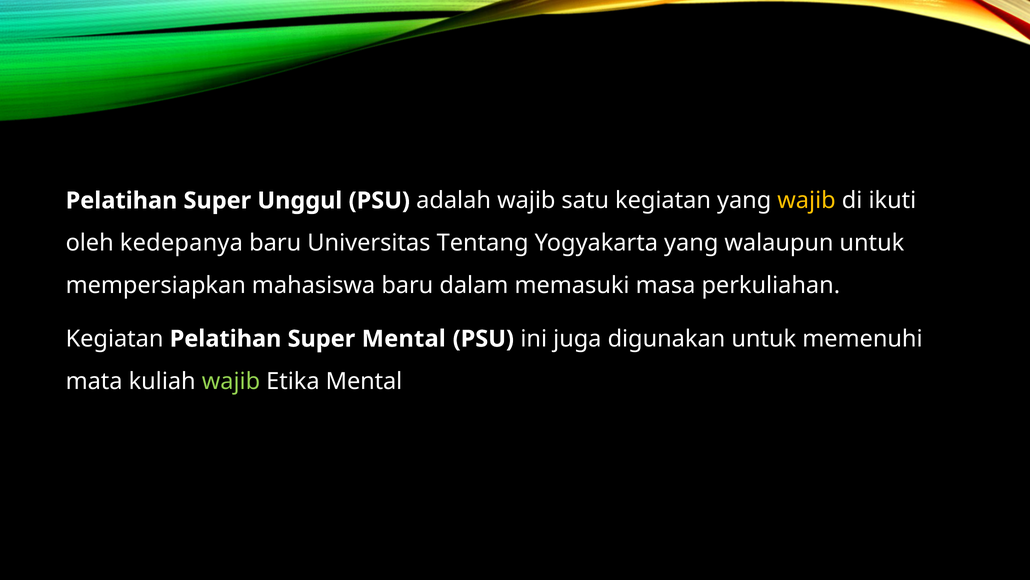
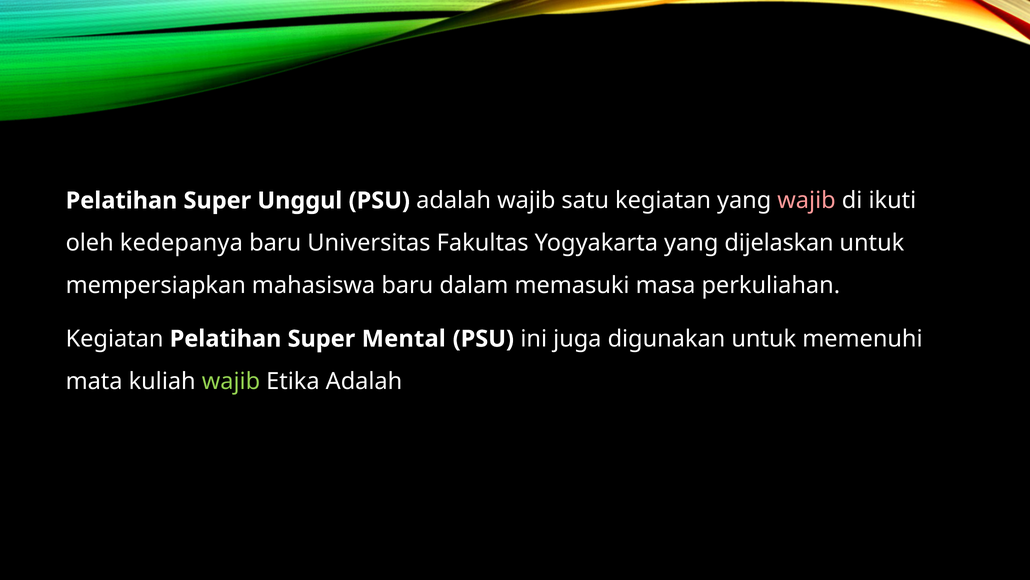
wajib at (807, 200) colour: yellow -> pink
Tentang: Tentang -> Fakultas
walaupun: walaupun -> dijelaskan
Etika Mental: Mental -> Adalah
